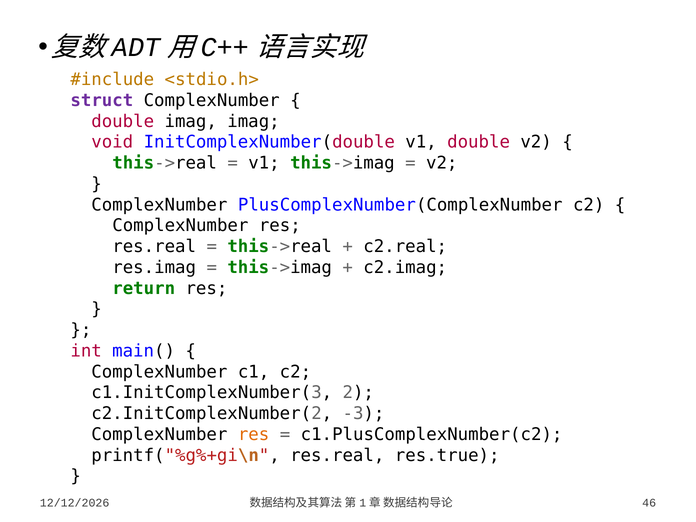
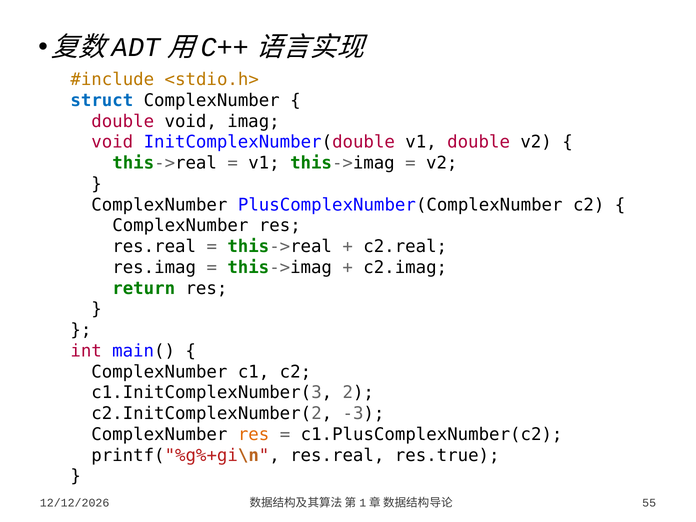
struct colour: purple -> blue
double imag: imag -> void
46: 46 -> 55
